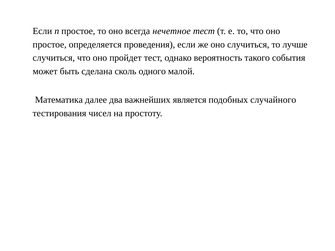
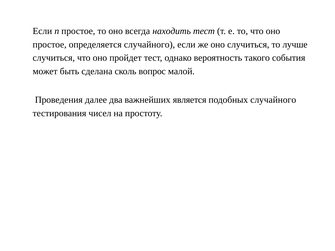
нечетное: нечетное -> находить
определяется проведения: проведения -> случайного
одного: одного -> вопрос
Математика: Математика -> Проведения
